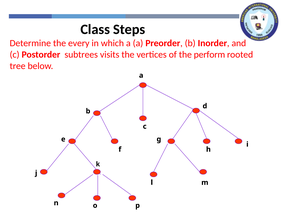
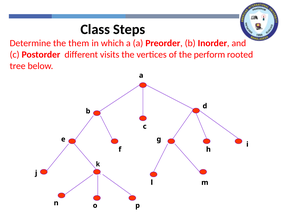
every: every -> them
subtrees: subtrees -> different
